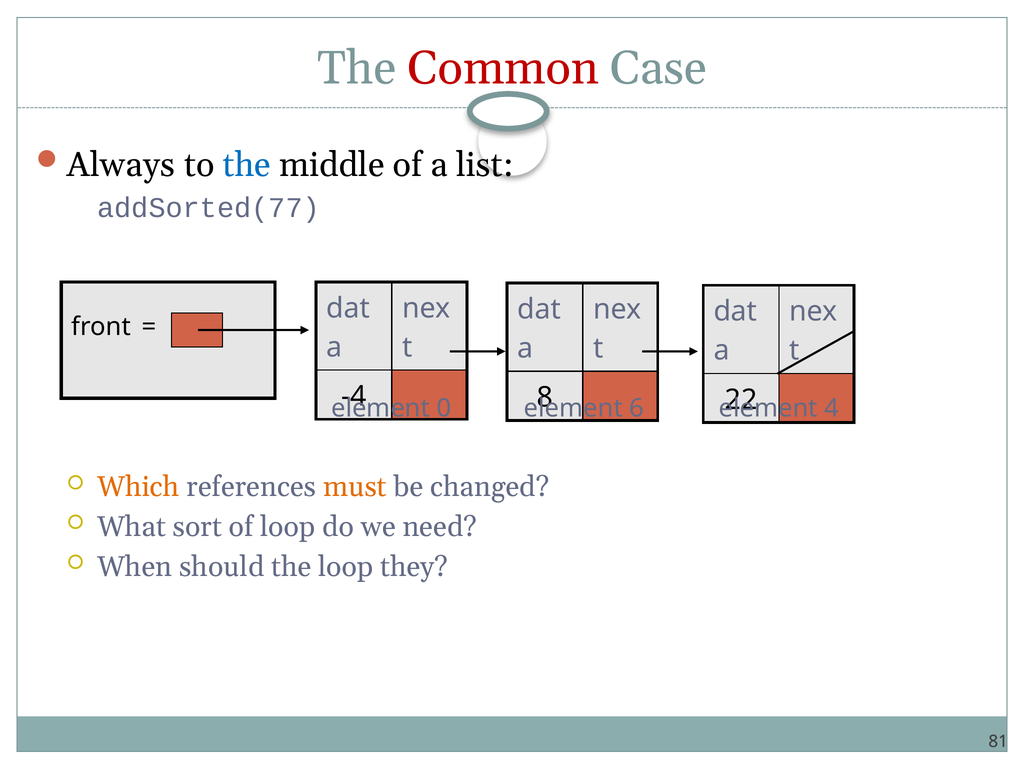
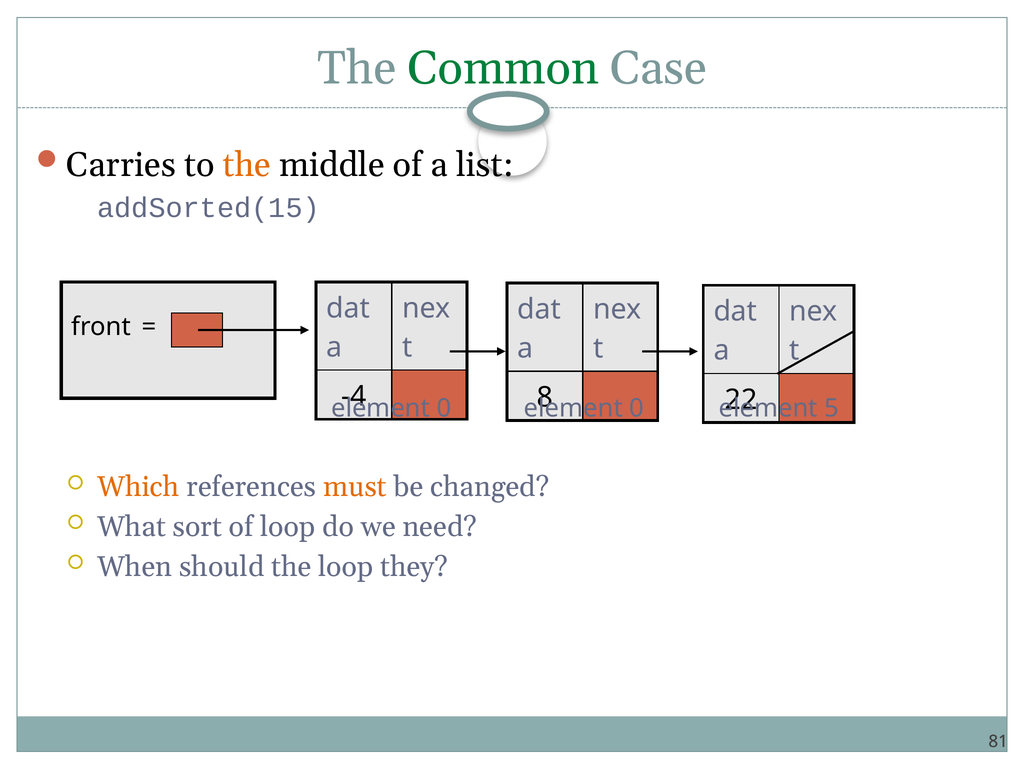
Common colour: red -> green
Always: Always -> Carries
the at (247, 165) colour: blue -> orange
addSorted(77: addSorted(77 -> addSorted(15
6 at (637, 408): 6 -> 0
4: 4 -> 5
